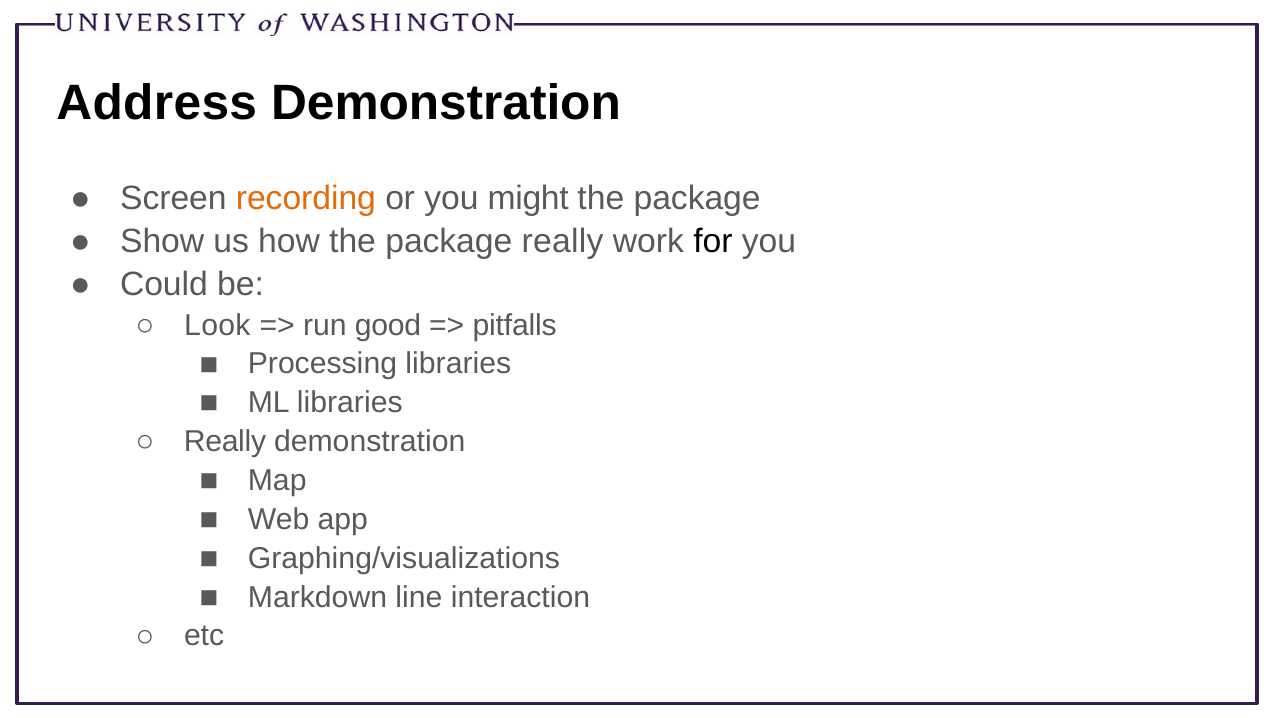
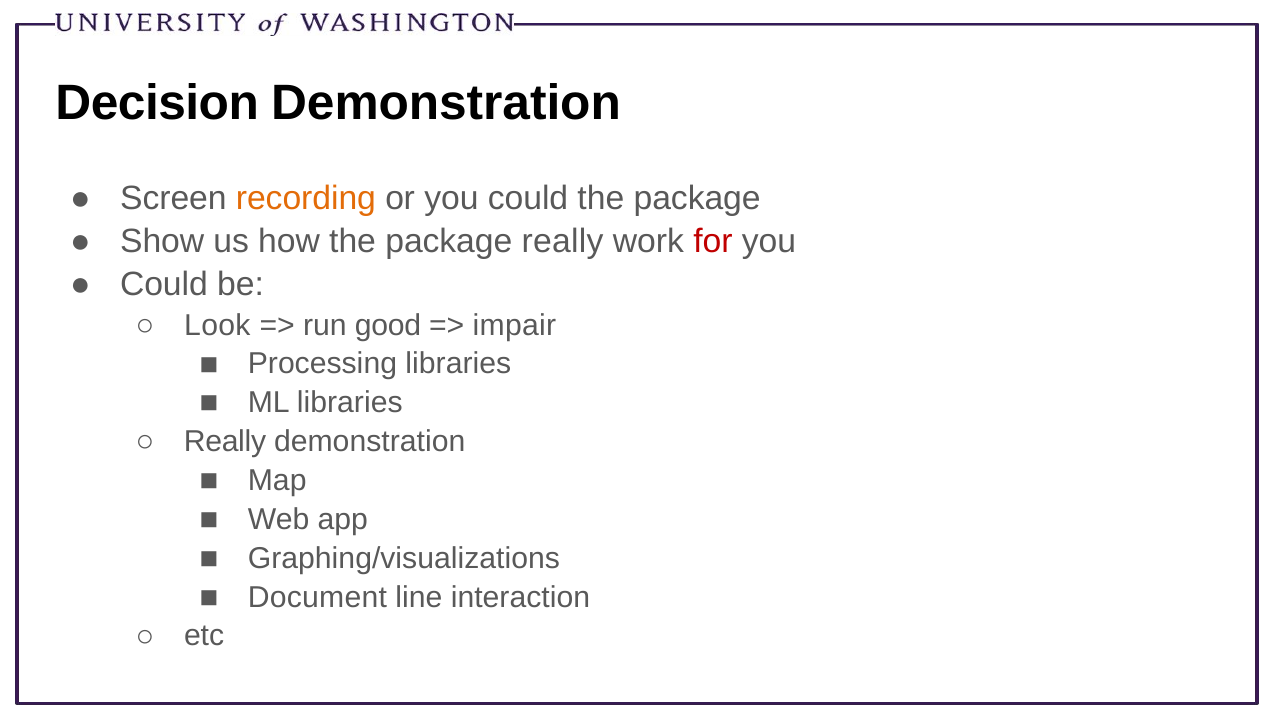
Address: Address -> Decision
you might: might -> could
for colour: black -> red
pitfalls: pitfalls -> impair
Markdown: Markdown -> Document
